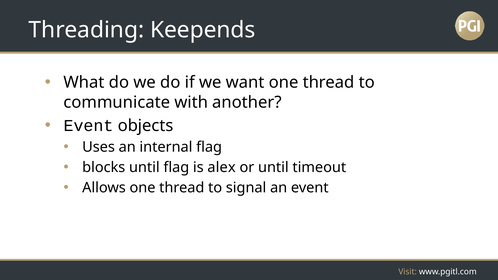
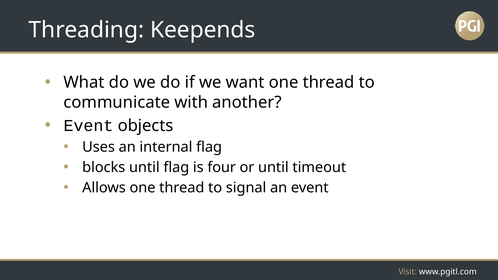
alex: alex -> four
